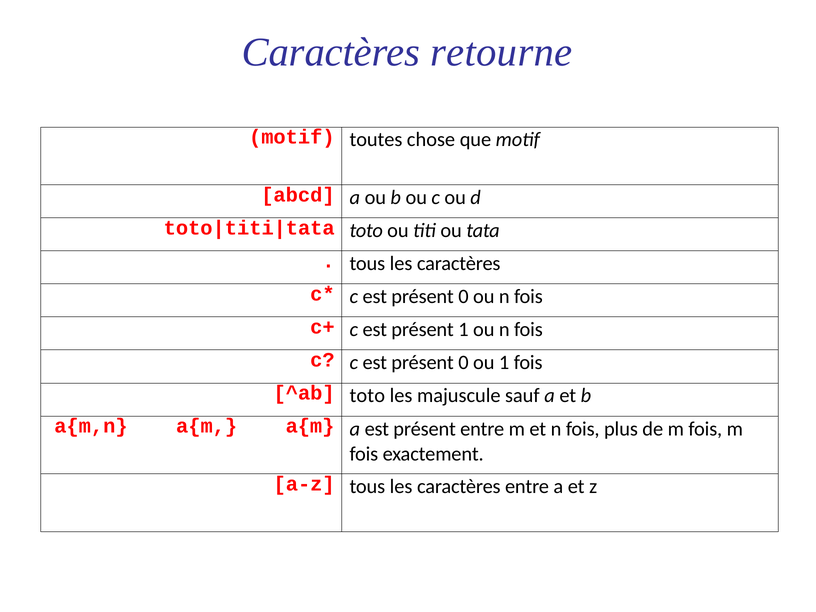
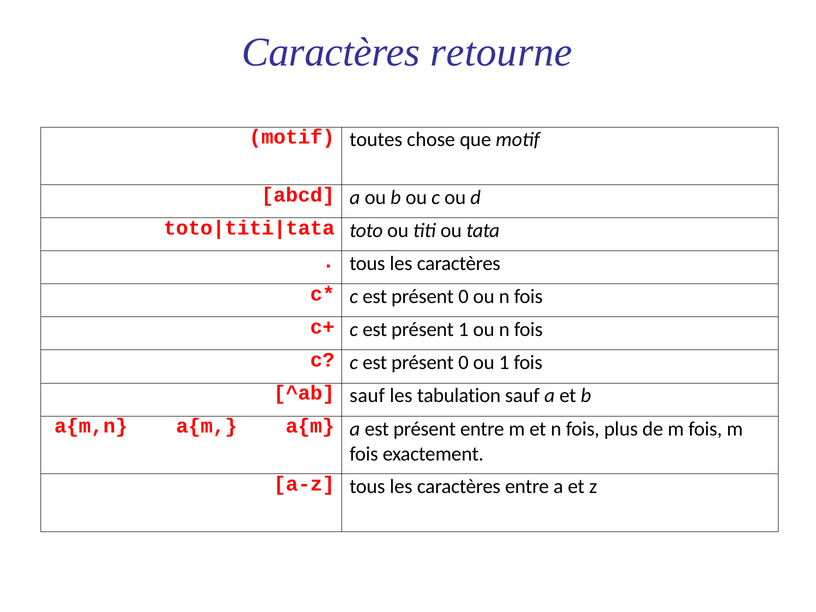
^ab toto: toto -> sauf
majuscule: majuscule -> tabulation
